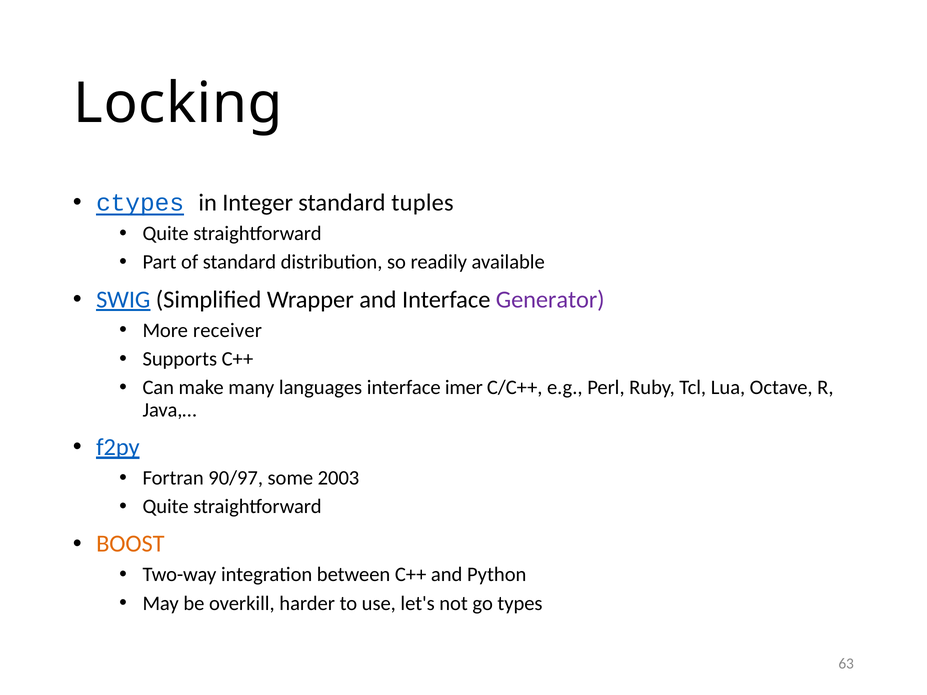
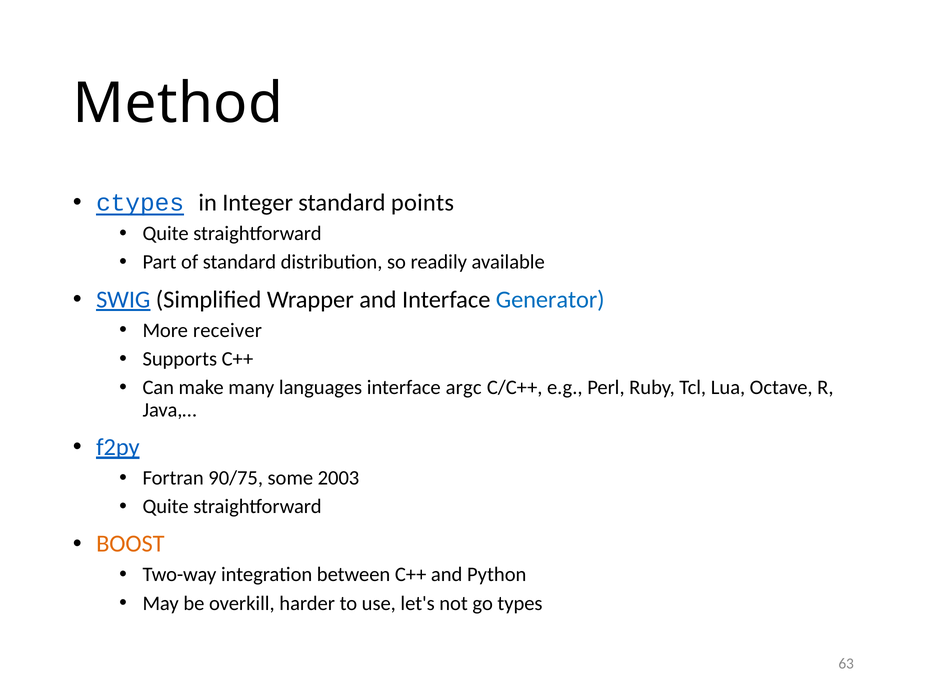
Locking: Locking -> Method
tuples: tuples -> points
Generator colour: purple -> blue
imer: imer -> argc
90/97: 90/97 -> 90/75
